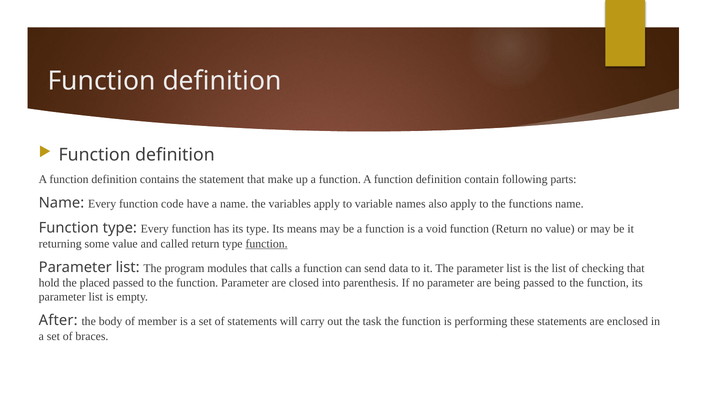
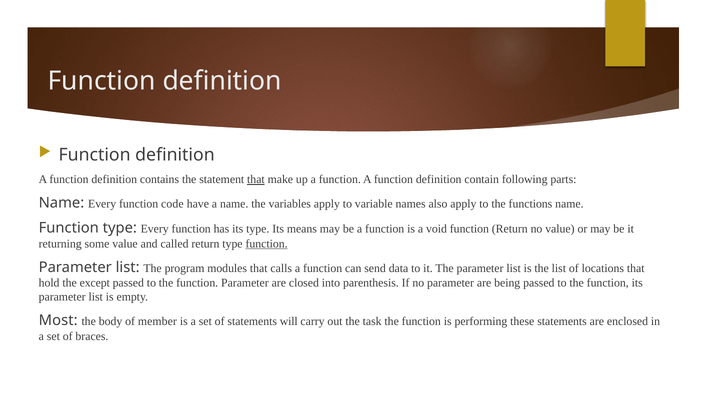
that at (256, 179) underline: none -> present
checking: checking -> locations
placed: placed -> except
After: After -> Most
